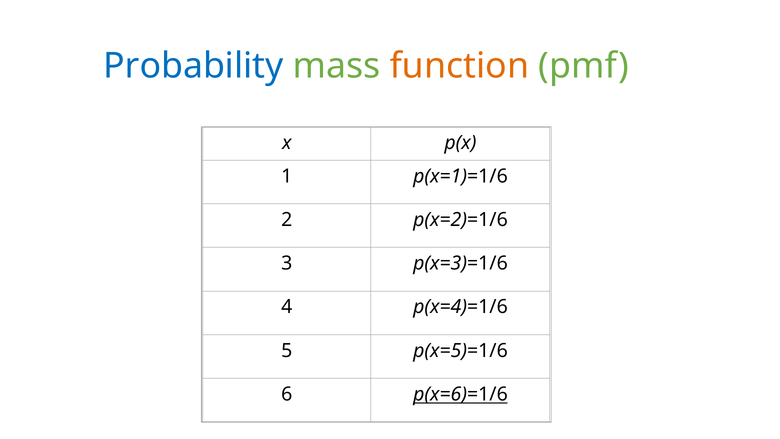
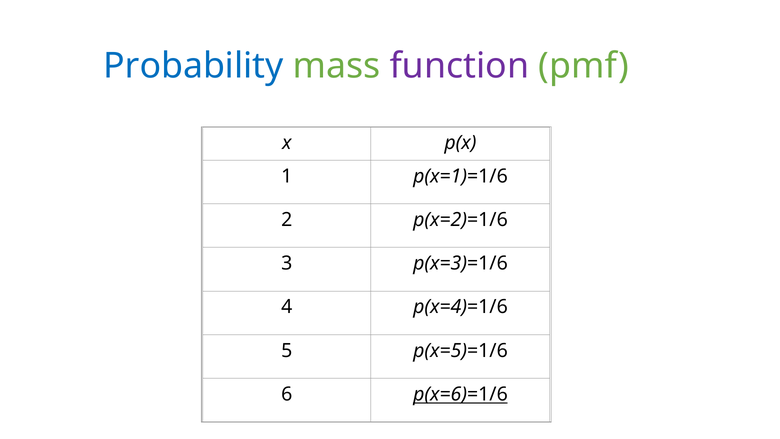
function colour: orange -> purple
